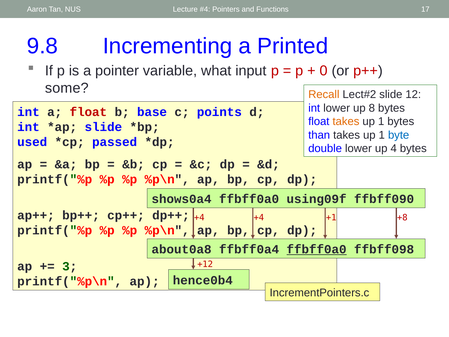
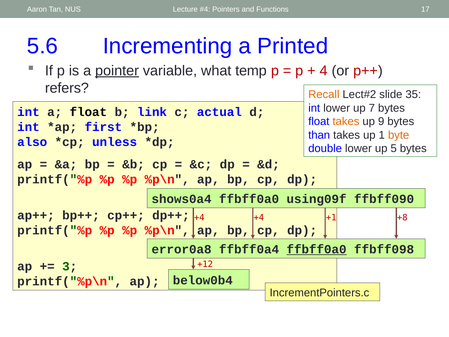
9.8: 9.8 -> 5.6
pointer underline: none -> present
input: input -> temp
0: 0 -> 4
some: some -> refers
12: 12 -> 35
8: 8 -> 7
float at (88, 112) colour: red -> black
base: base -> link
points: points -> actual
1 at (381, 121): 1 -> 9
slide at (103, 127): slide -> first
byte colour: blue -> orange
used: used -> also
passed: passed -> unless
4: 4 -> 5
about0a8: about0a8 -> error0a8
hence0b4: hence0b4 -> below0b4
